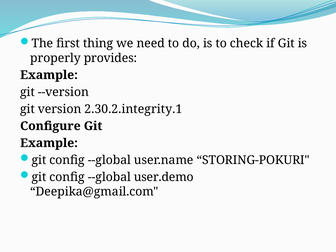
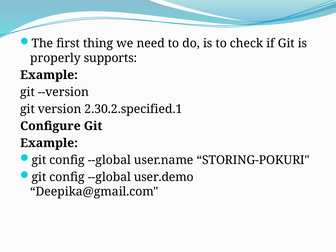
provides: provides -> supports
2.30.2.integrity.1: 2.30.2.integrity.1 -> 2.30.2.specified.1
